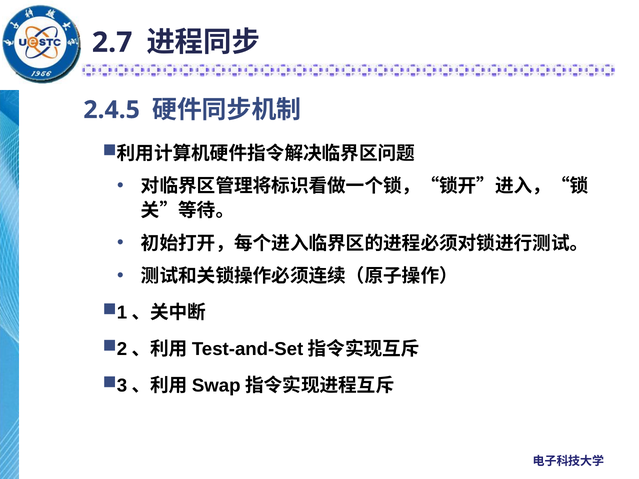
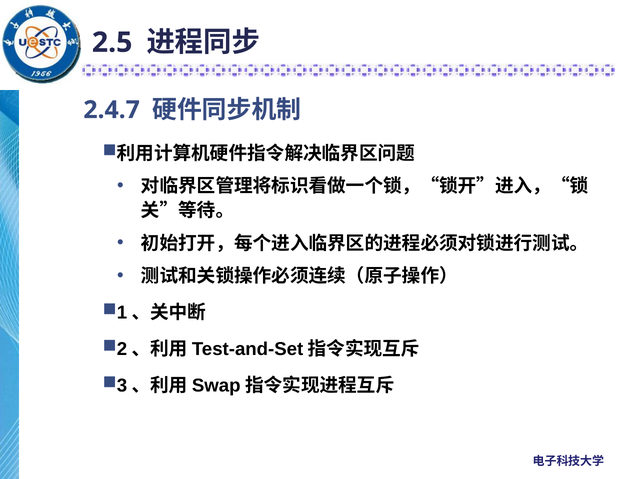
2.7: 2.7 -> 2.5
2.4.5: 2.4.5 -> 2.4.7
